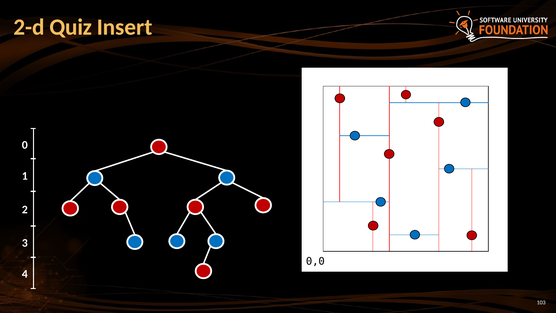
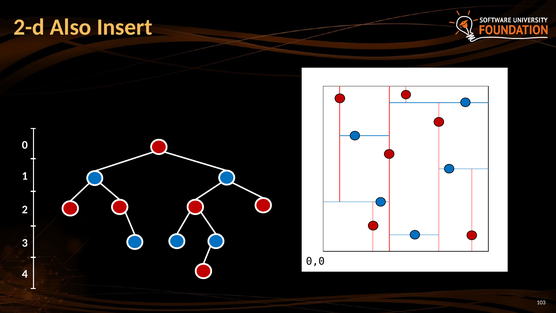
Quiz: Quiz -> Also
